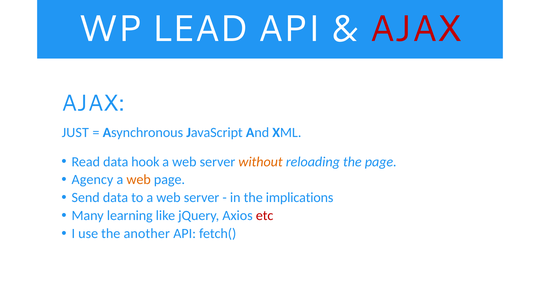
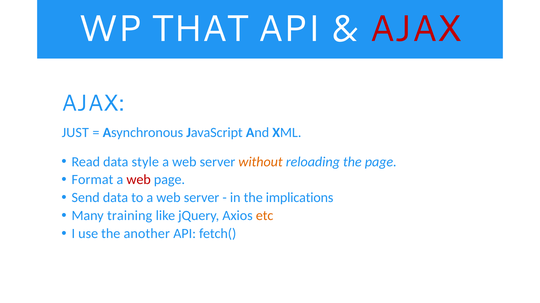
LEAD: LEAD -> THAT
hook: hook -> style
Agency: Agency -> Format
web at (139, 180) colour: orange -> red
learning: learning -> training
etc colour: red -> orange
